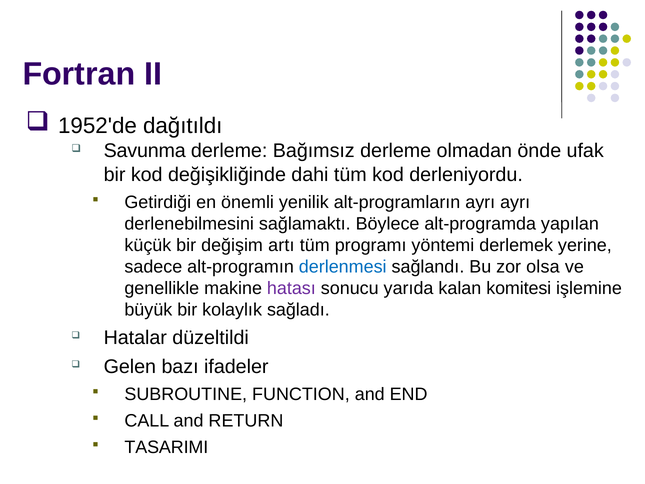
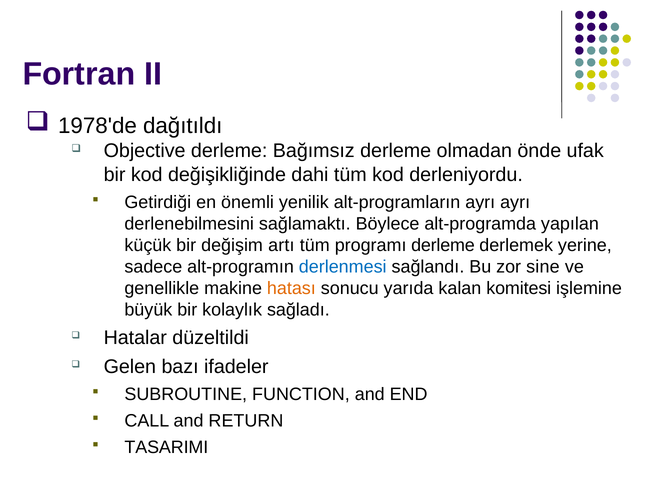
1952'de: 1952'de -> 1978'de
Savunma: Savunma -> Objective
programı yöntemi: yöntemi -> derleme
olsa: olsa -> sine
hatası colour: purple -> orange
